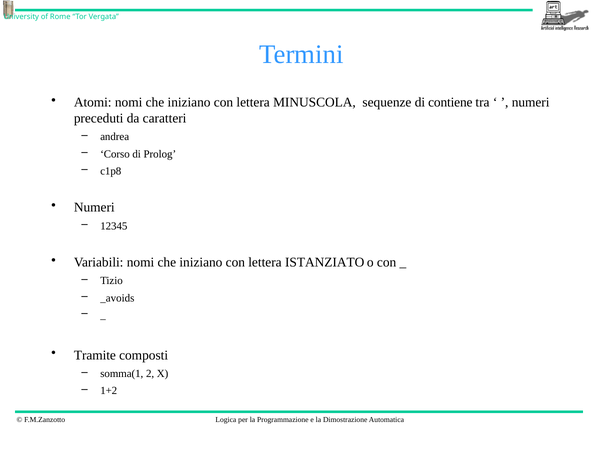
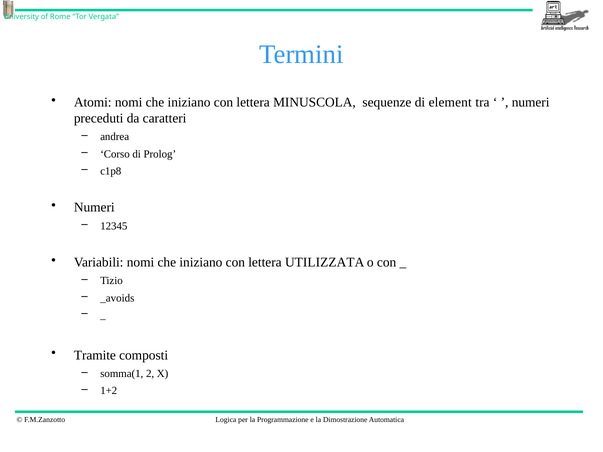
contiene: contiene -> element
ISTANZIATO: ISTANZIATO -> UTILIZZATA
